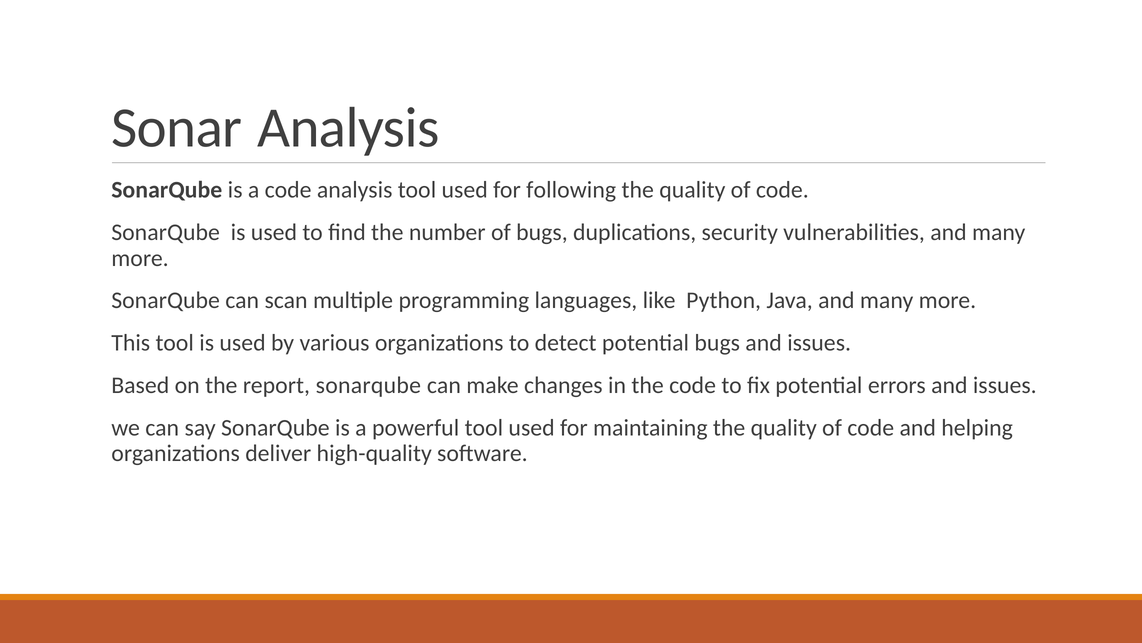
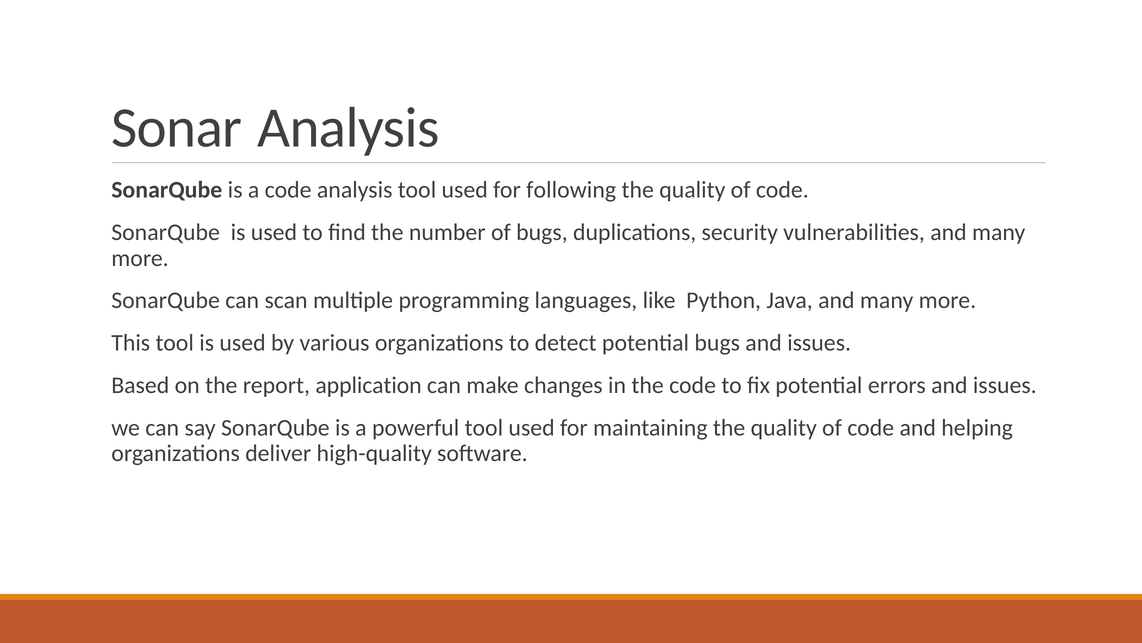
report sonarqube: sonarqube -> application
